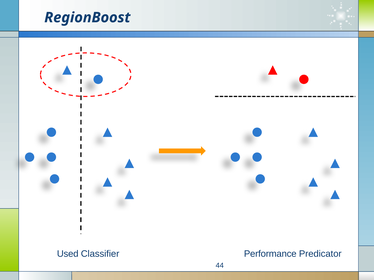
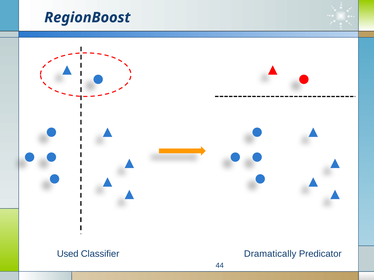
Performance: Performance -> Dramatically
